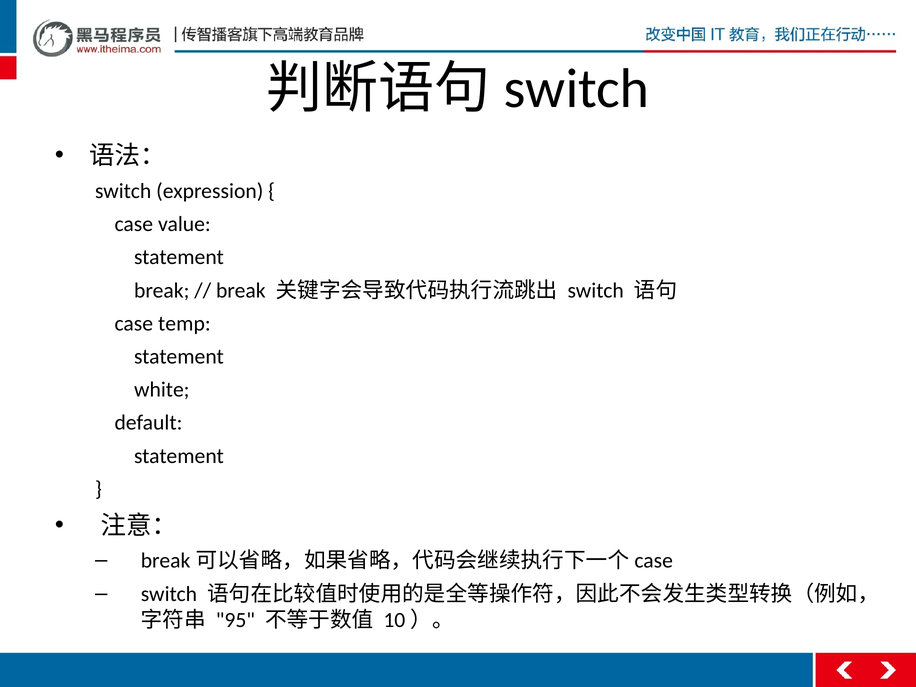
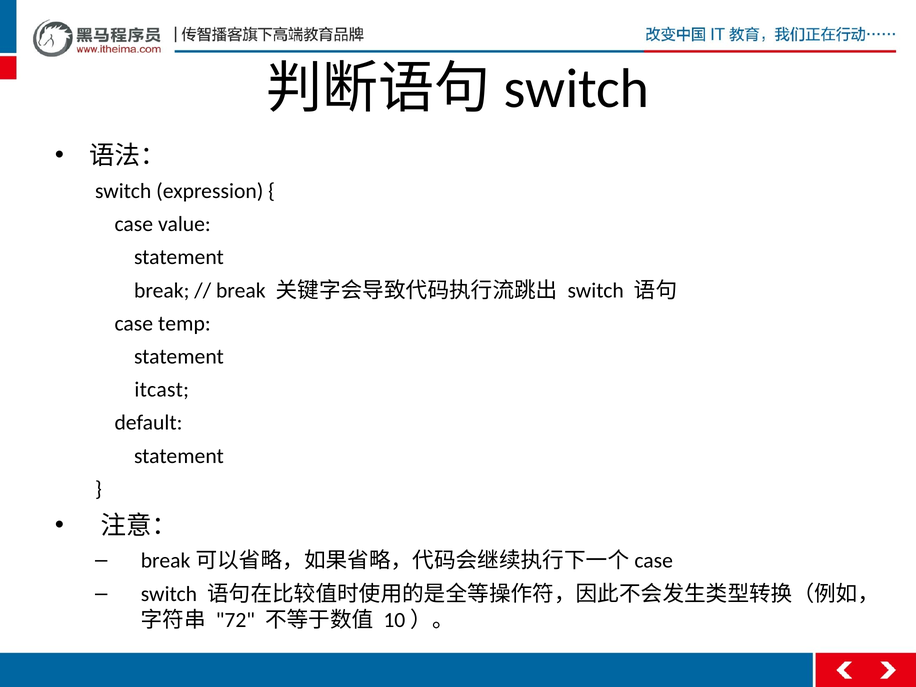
white: white -> itcast
95: 95 -> 72
